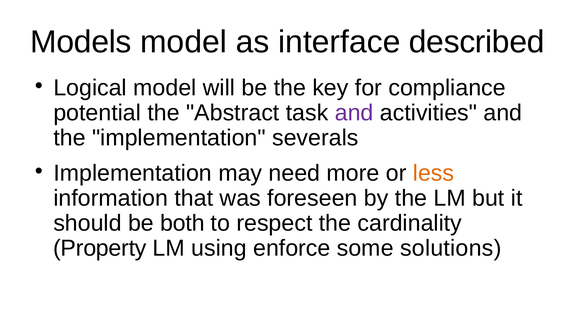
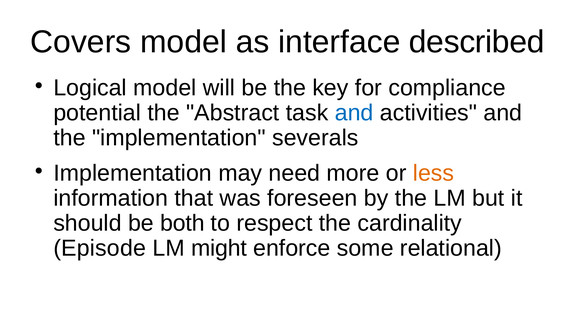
Models: Models -> Covers
and at (354, 113) colour: purple -> blue
Property: Property -> Episode
using: using -> might
solutions: solutions -> relational
